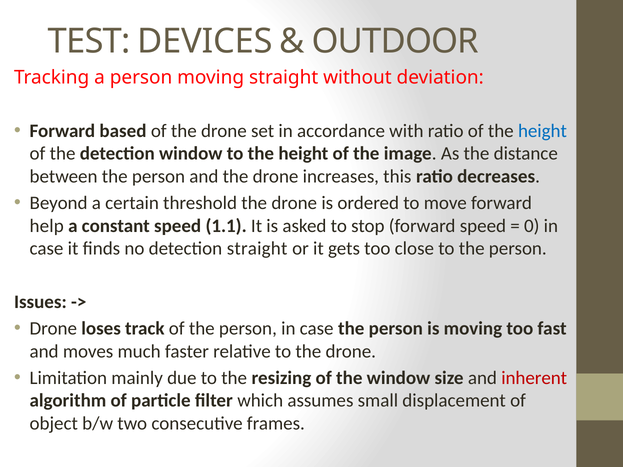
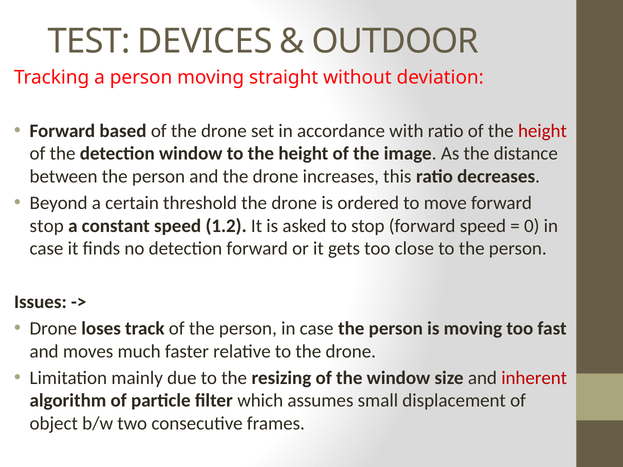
height at (542, 131) colour: blue -> red
help at (47, 226): help -> stop
1.1: 1.1 -> 1.2
detection straight: straight -> forward
